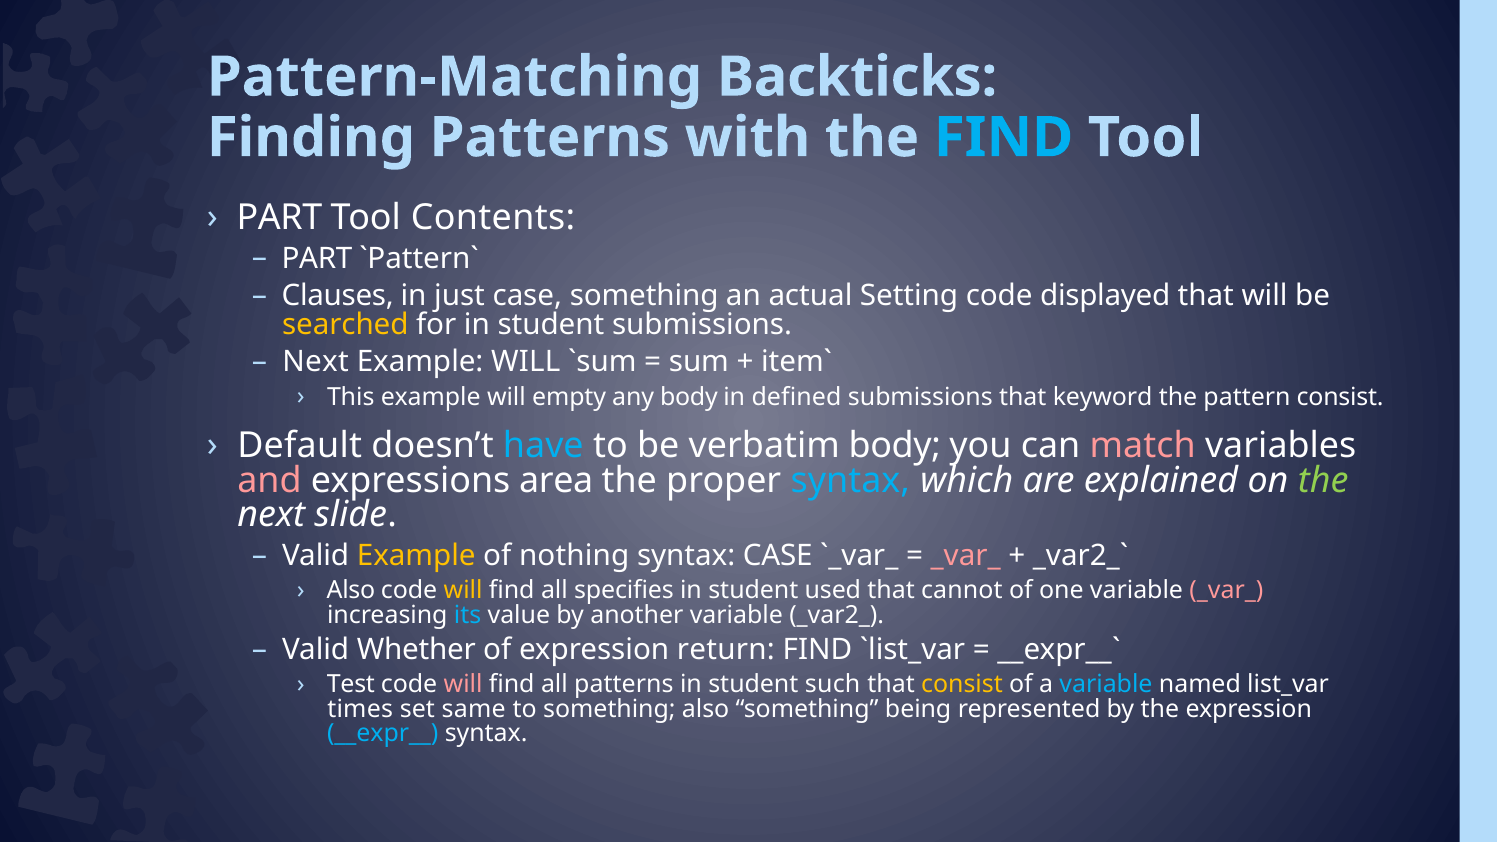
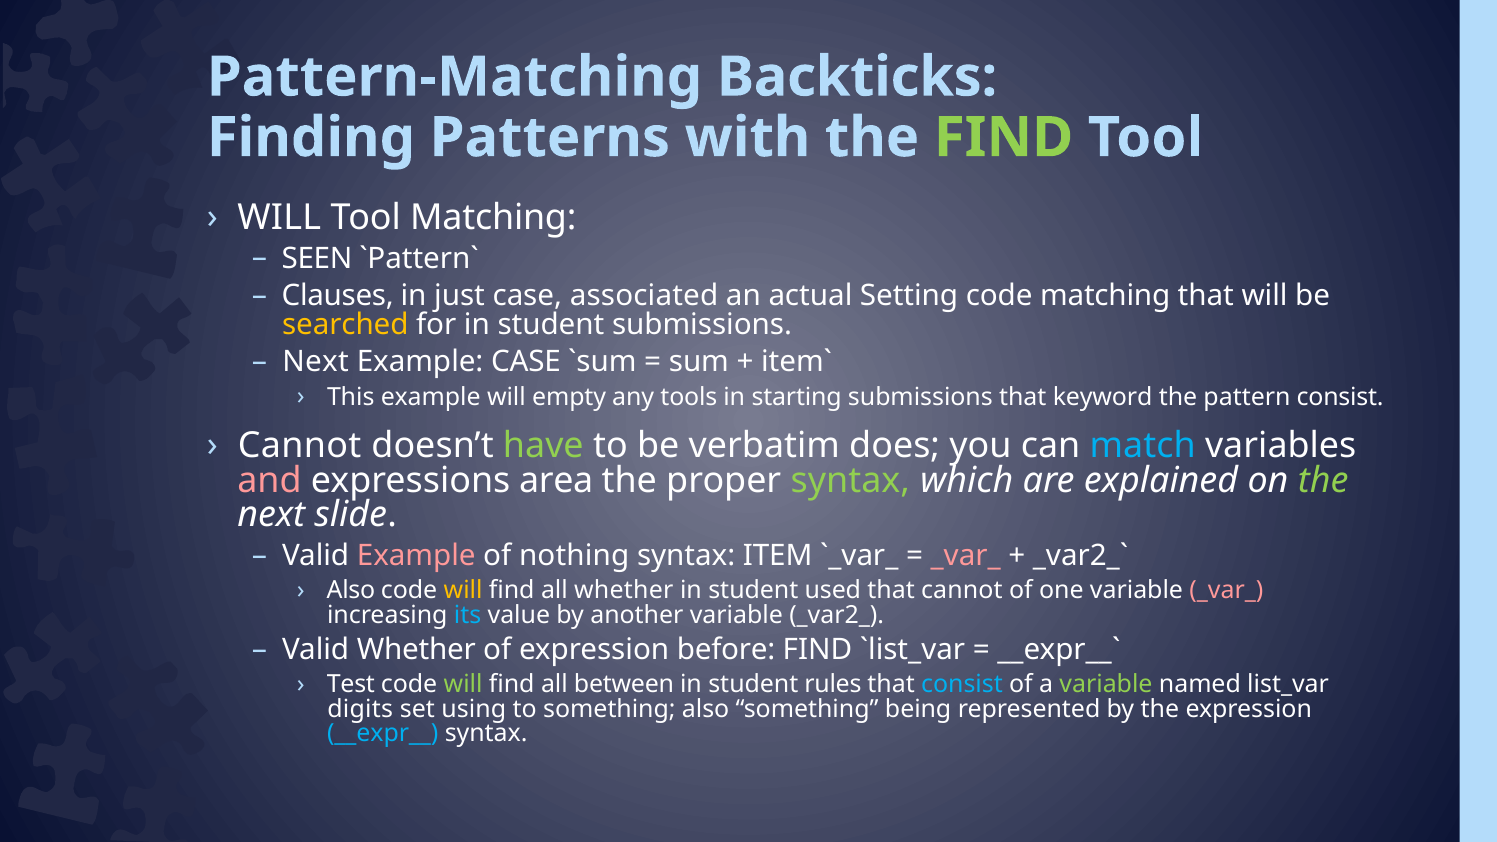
FIND at (1004, 138) colour: light blue -> light green
PART at (279, 218): PART -> WILL
Tool Contents: Contents -> Matching
PART at (317, 259): PART -> SEEN
case something: something -> associated
code displayed: displayed -> matching
WILL at (526, 362): WILL -> CASE
any body: body -> tools
defined: defined -> starting
Default at (300, 446): Default -> Cannot
have colour: light blue -> light green
verbatim body: body -> does
match colour: pink -> light blue
syntax at (850, 480) colour: light blue -> light green
Example at (416, 556) colour: yellow -> pink
syntax CASE: CASE -> ITEM
all specifies: specifies -> whether
return: return -> before
will at (463, 685) colour: pink -> light green
all patterns: patterns -> between
such: such -> rules
consist at (962, 685) colour: yellow -> light blue
variable at (1106, 685) colour: light blue -> light green
times: times -> digits
same: same -> using
